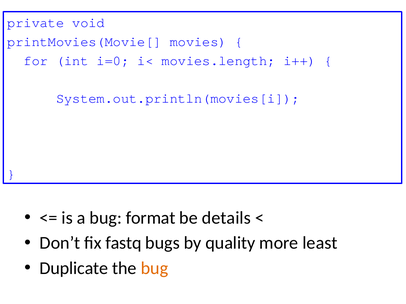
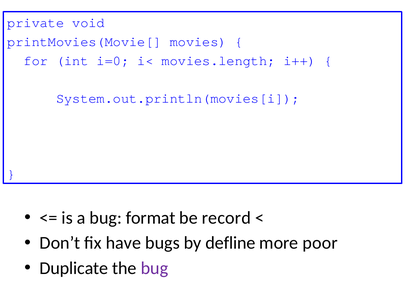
details: details -> record
fastq: fastq -> have
quality: quality -> defline
least: least -> poor
bug at (154, 269) colour: orange -> purple
